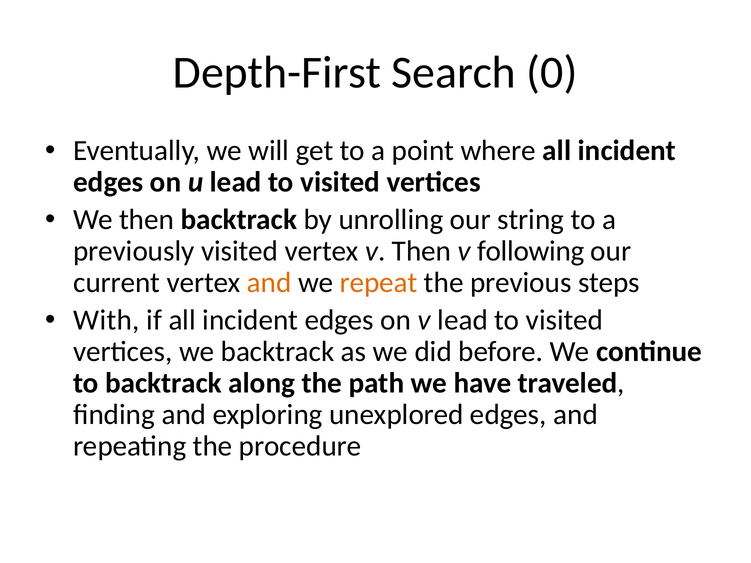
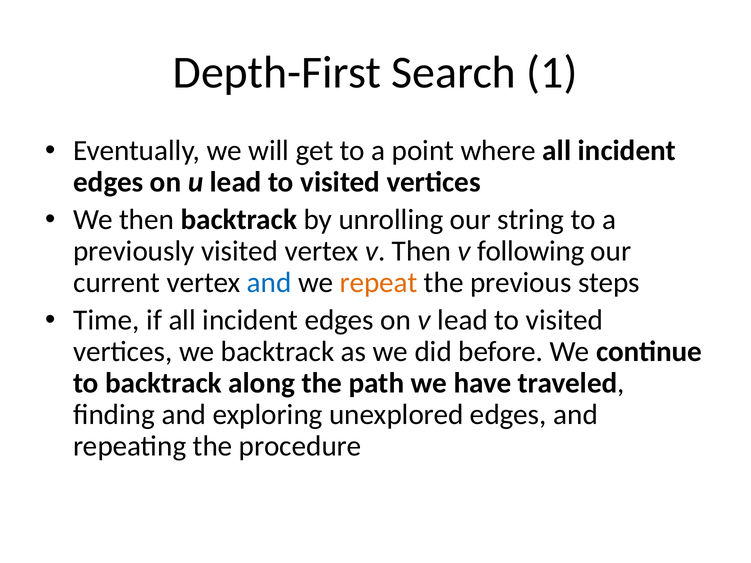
0: 0 -> 1
and at (269, 283) colour: orange -> blue
With: With -> Time
